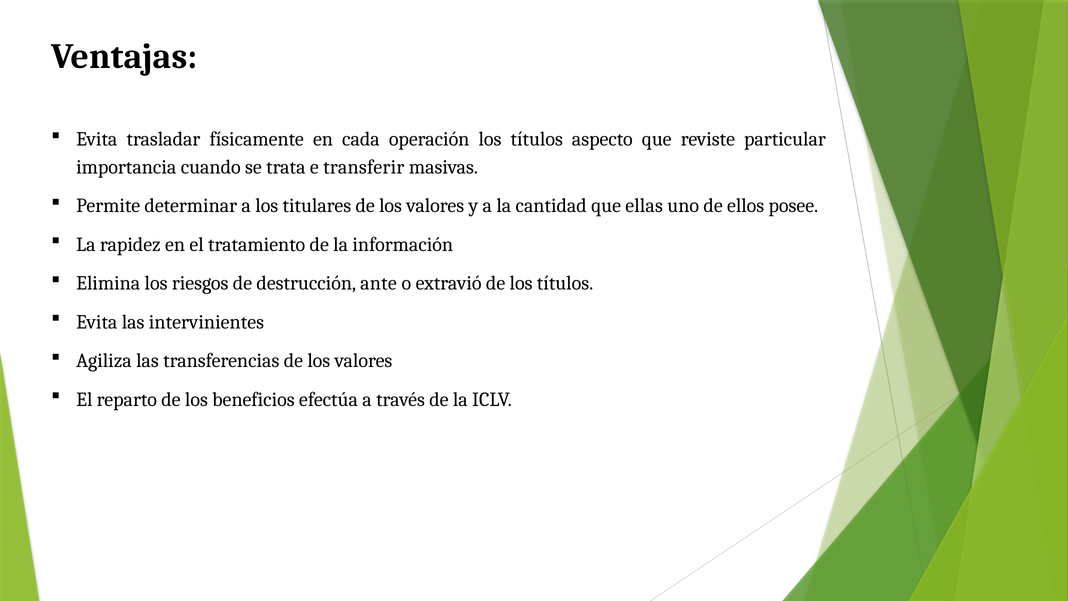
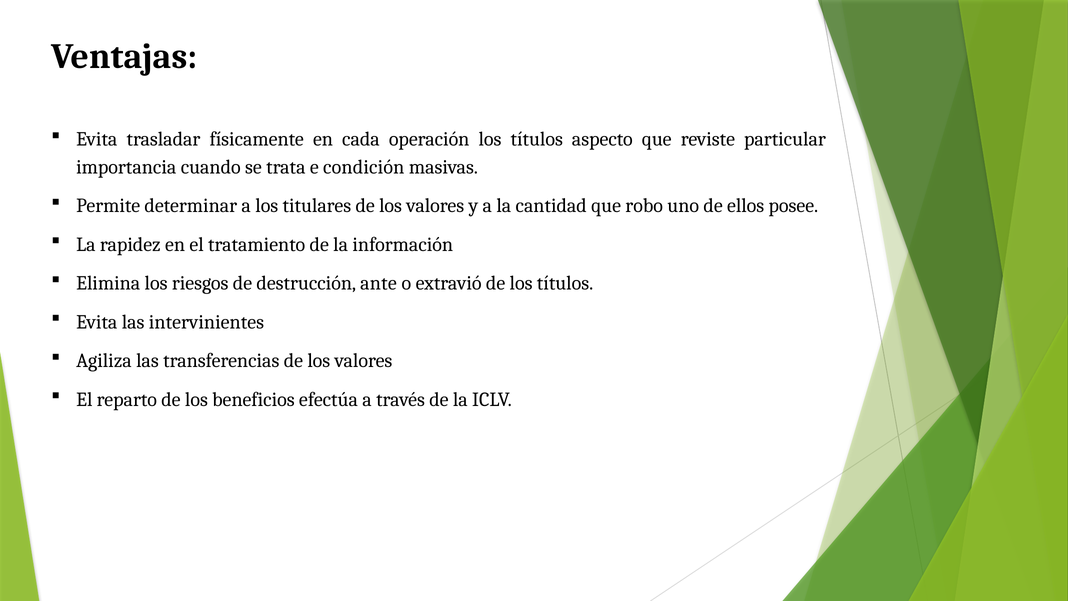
transferir: transferir -> condición
ellas: ellas -> robo
